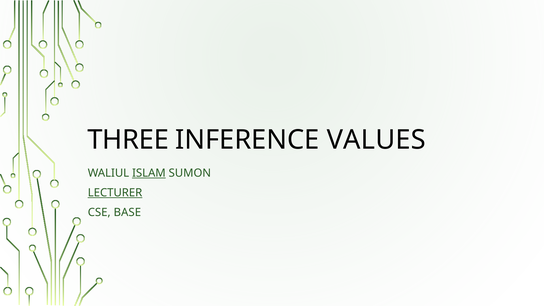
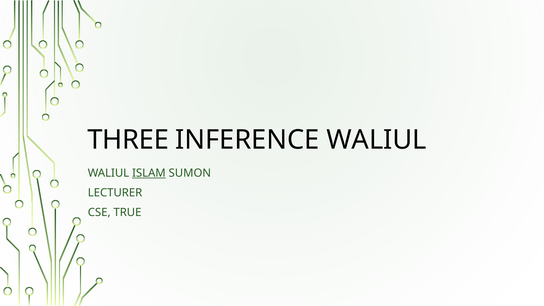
INFERENCE VALUES: VALUES -> WALIUL
LECTURER underline: present -> none
BASE: BASE -> TRUE
